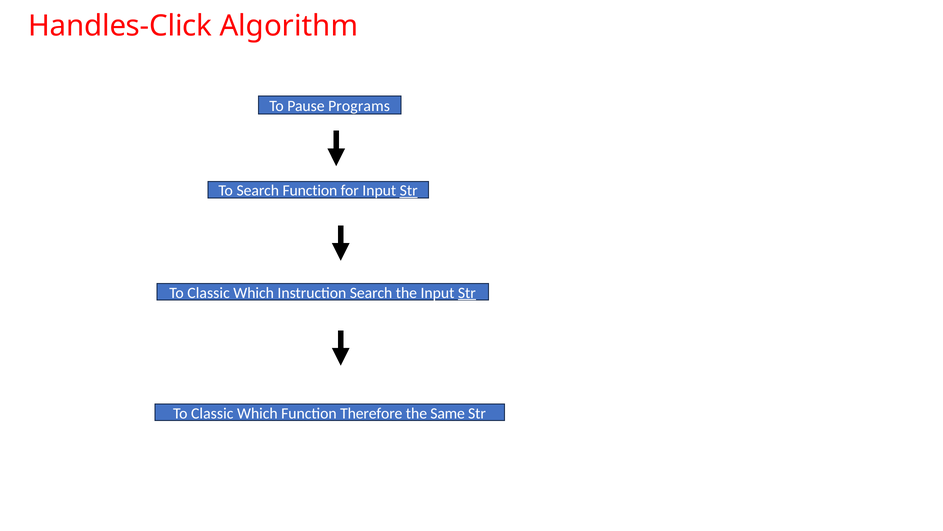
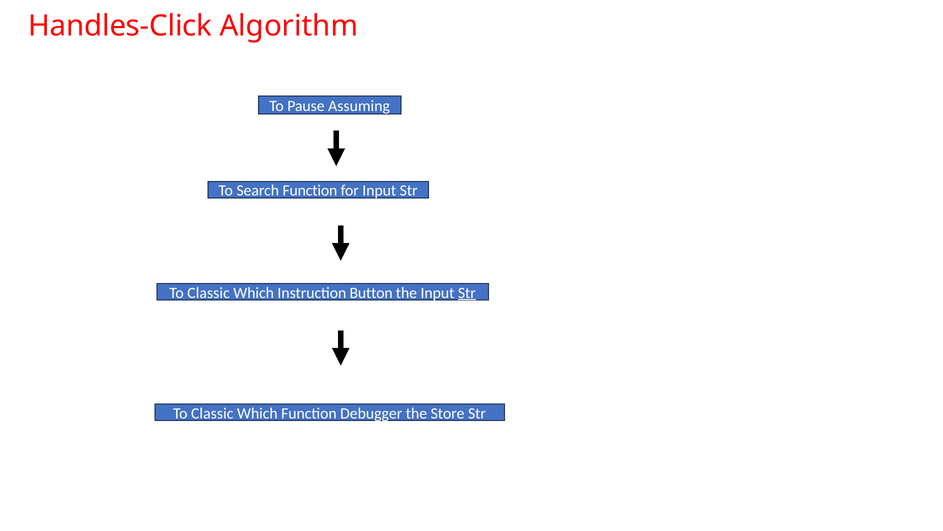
Programs: Programs -> Assuming
Str at (409, 191) underline: present -> none
Instruction Search: Search -> Button
Therefore: Therefore -> Debugger
Same: Same -> Store
